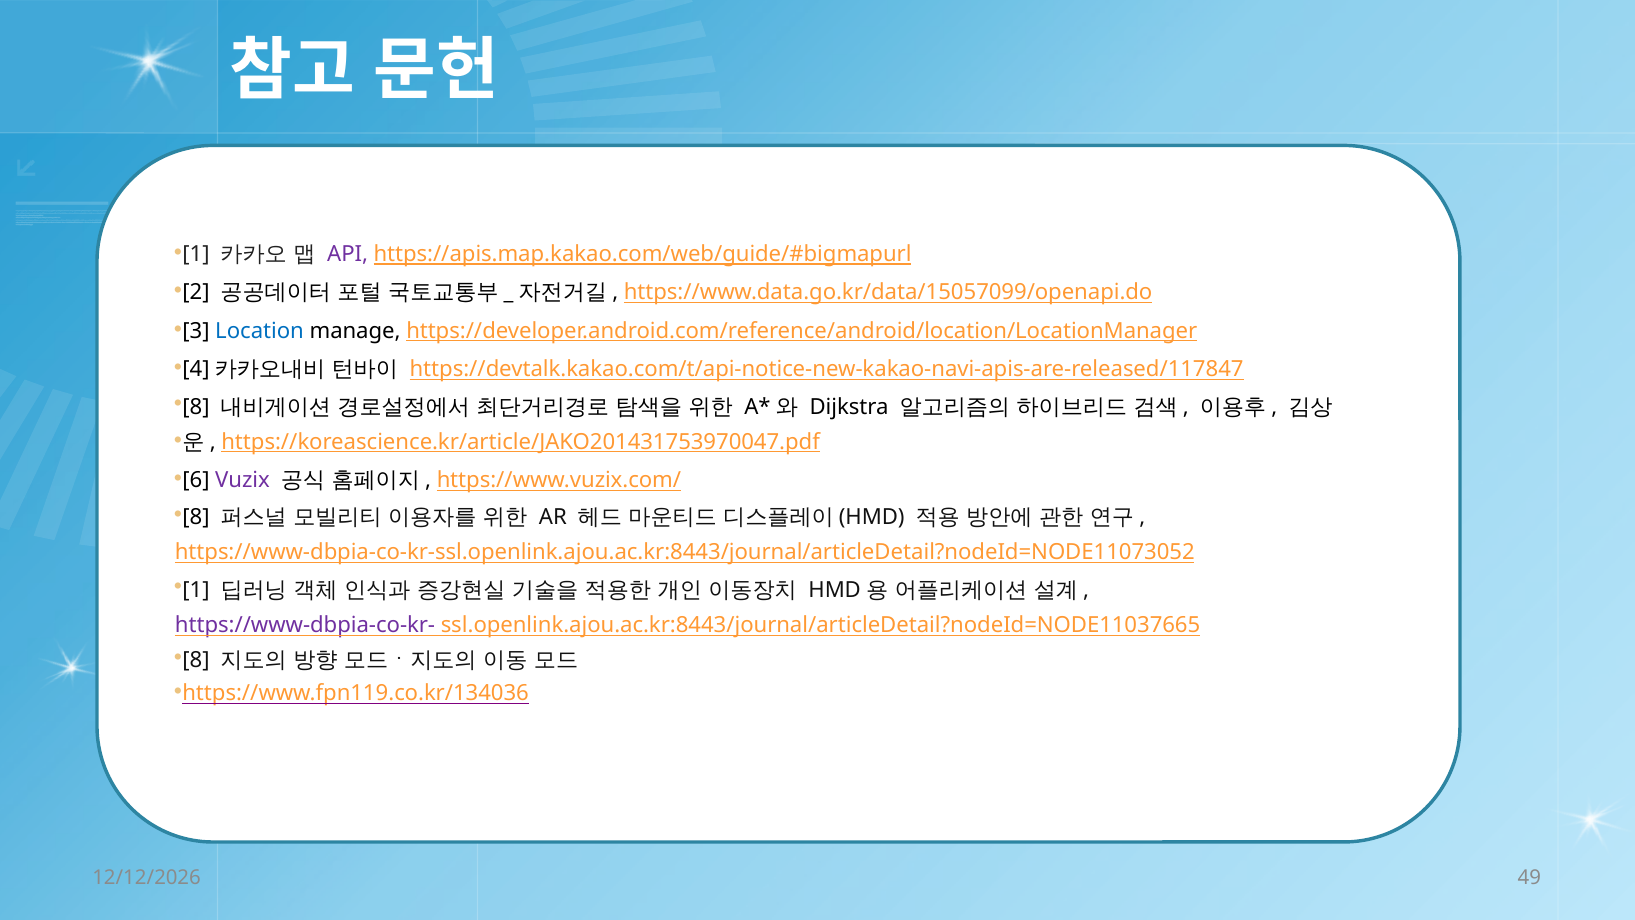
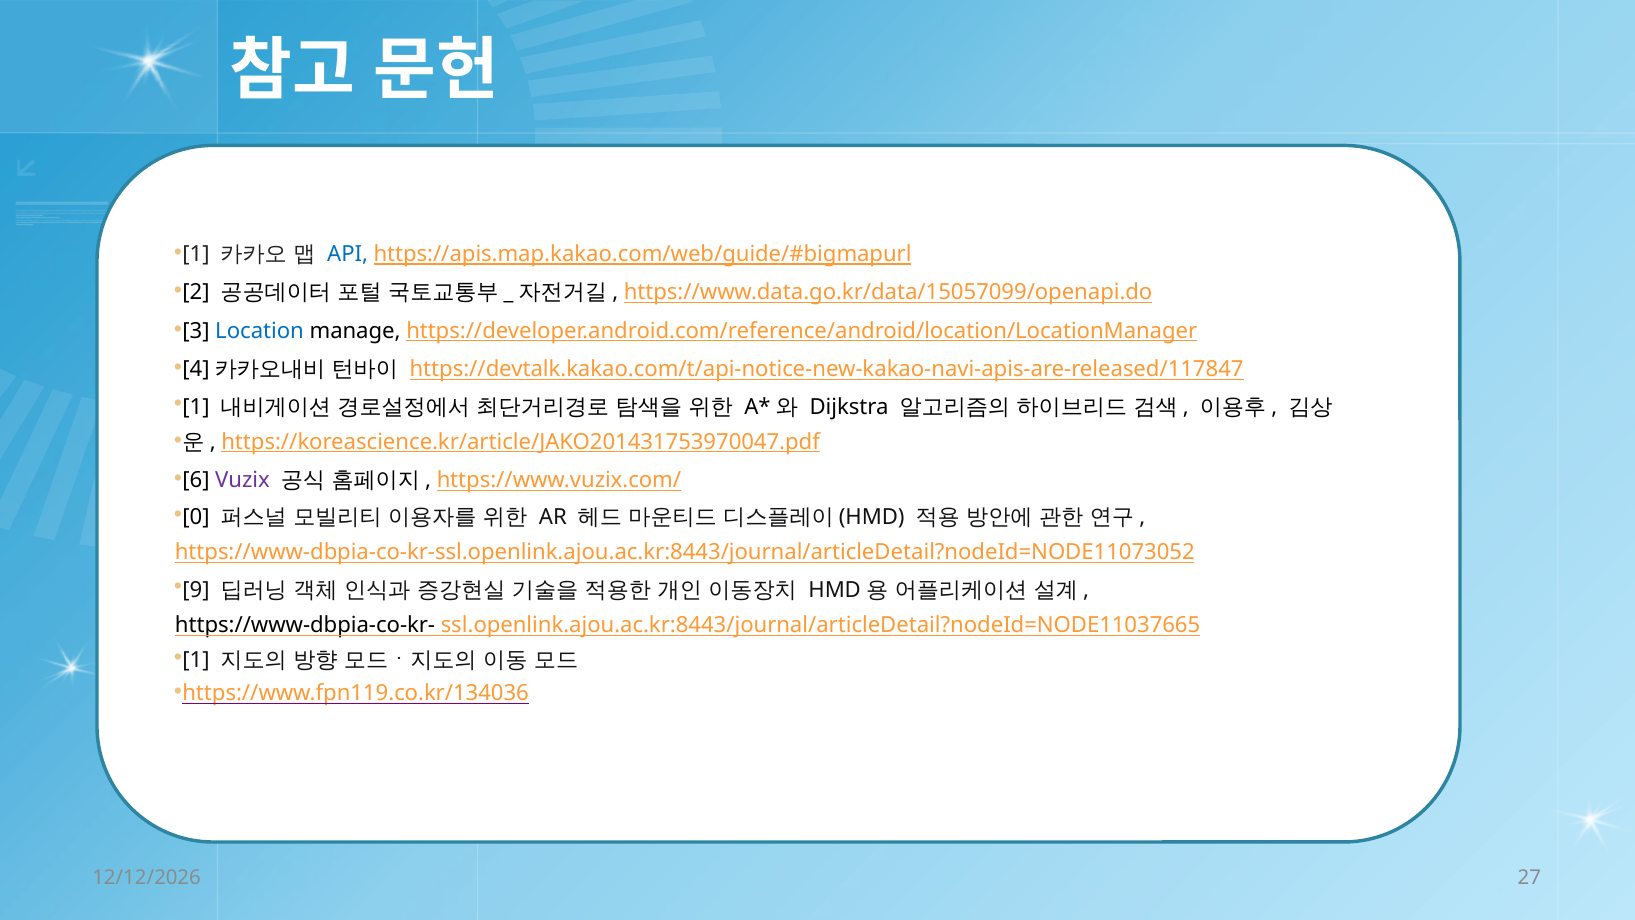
API colour: purple -> blue
8 at (196, 407): 8 -> 1
8 at (196, 517): 8 -> 0
1: 1 -> 9
https://www-dbpia-co-kr- colour: purple -> black
8 at (196, 660): 8 -> 1
49: 49 -> 27
